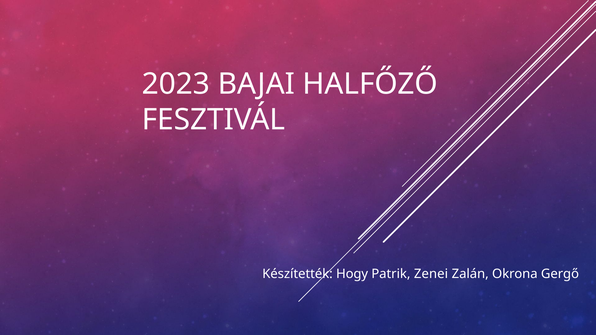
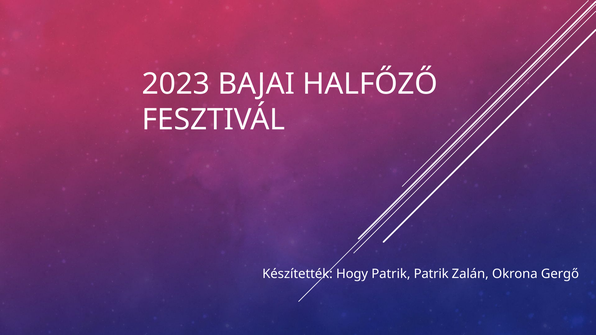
Patrik Zenei: Zenei -> Patrik
